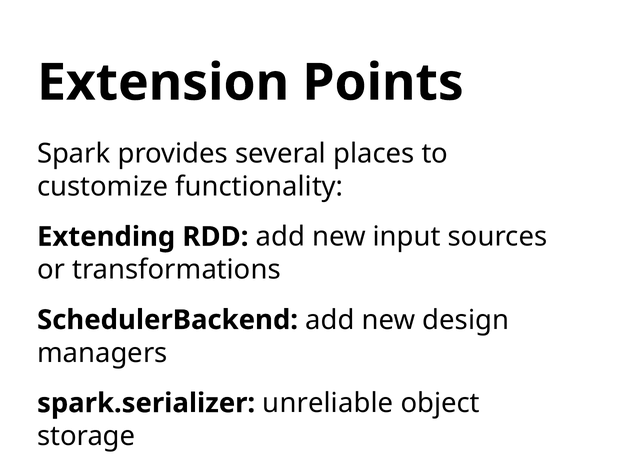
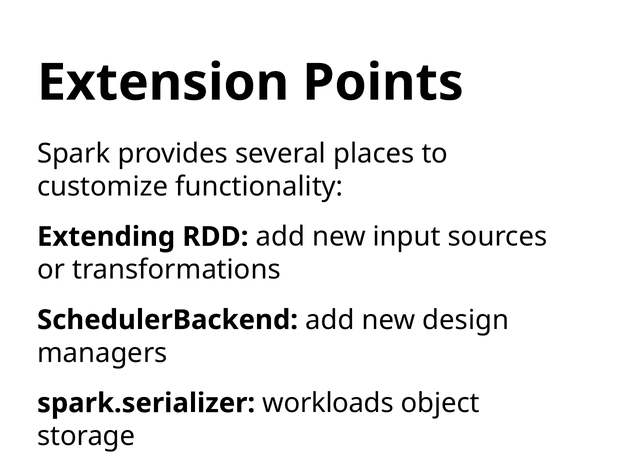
unreliable: unreliable -> workloads
